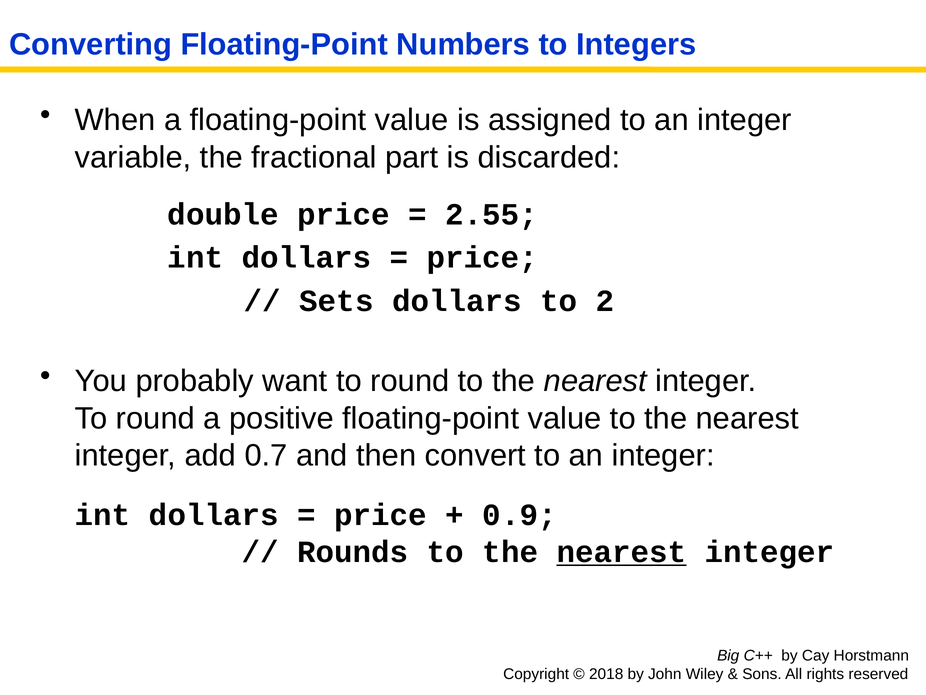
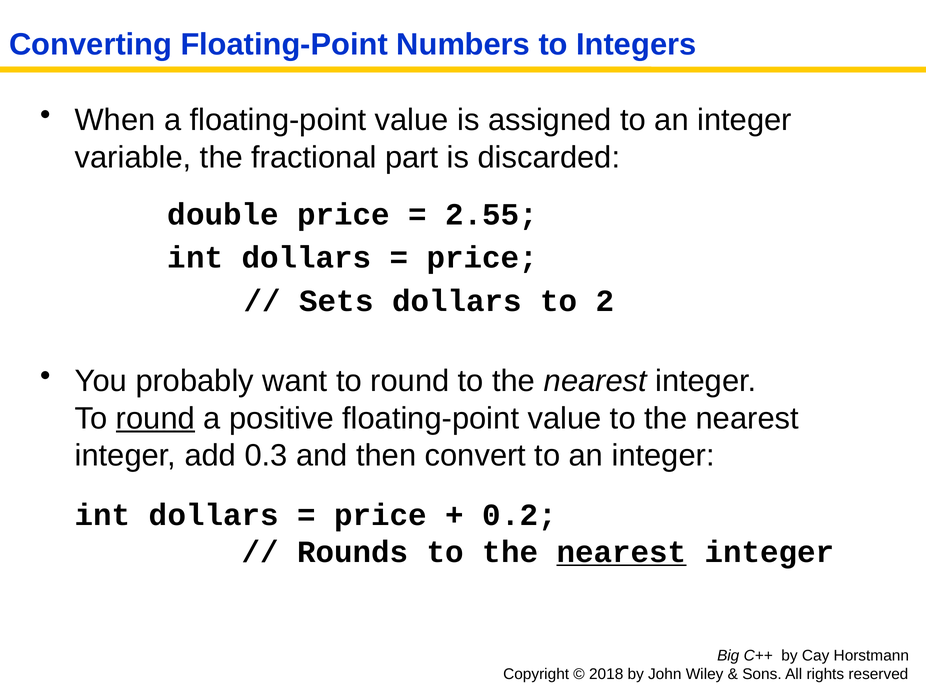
round at (155, 418) underline: none -> present
0.7: 0.7 -> 0.3
0.9: 0.9 -> 0.2
